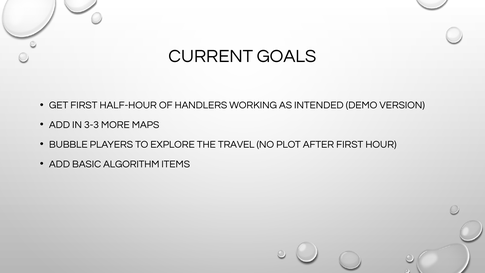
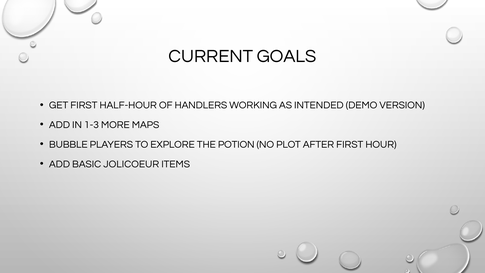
3-3: 3-3 -> 1-3
TRAVEL: TRAVEL -> POTION
ALGORITHM: ALGORITHM -> JOLICOEUR
